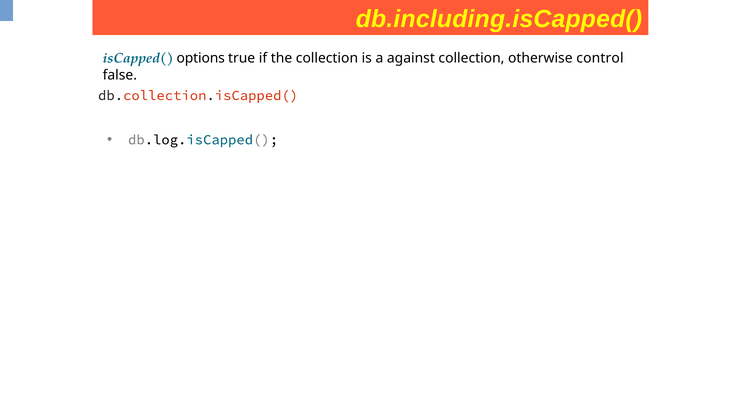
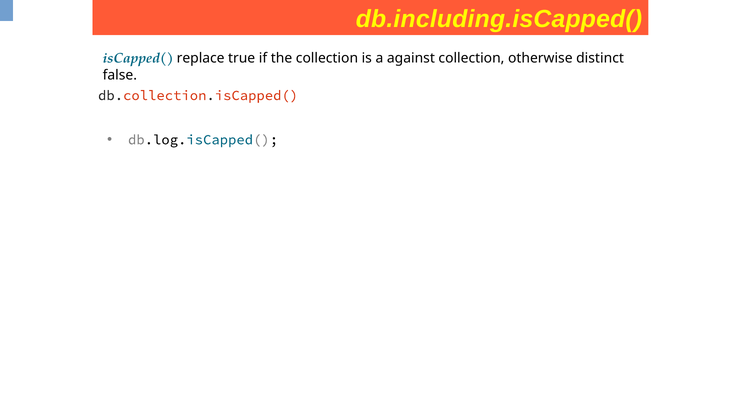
options: options -> replace
control: control -> distinct
